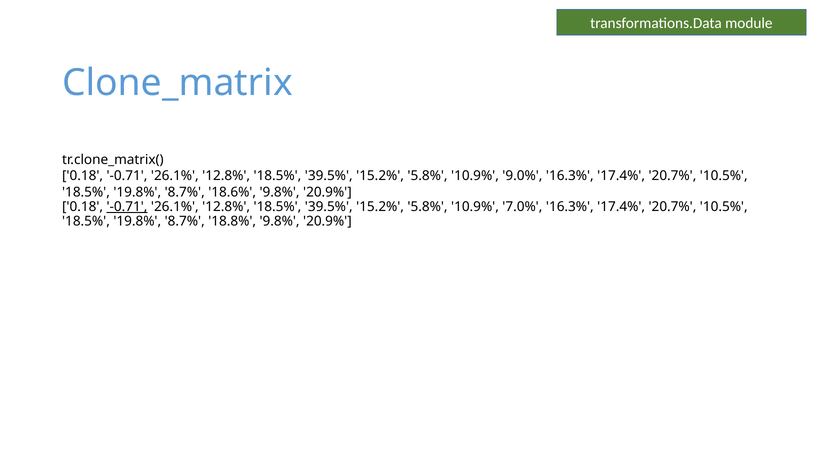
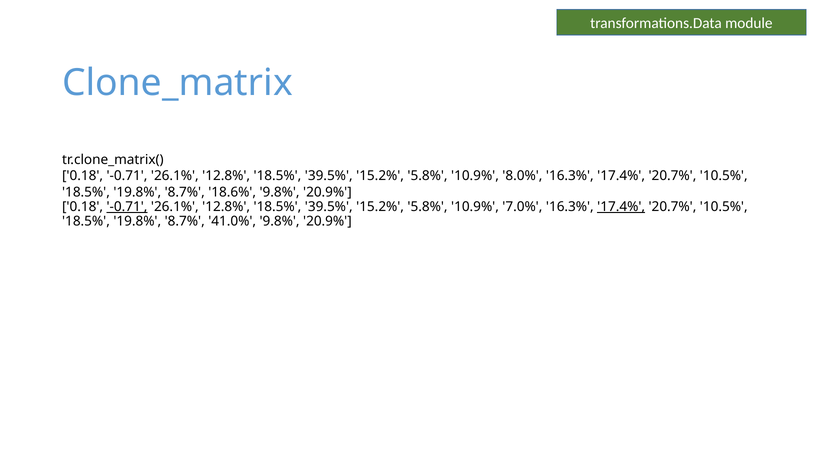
9.0%: 9.0% -> 8.0%
17.4% at (621, 206) underline: none -> present
18.8%: 18.8% -> 41.0%
